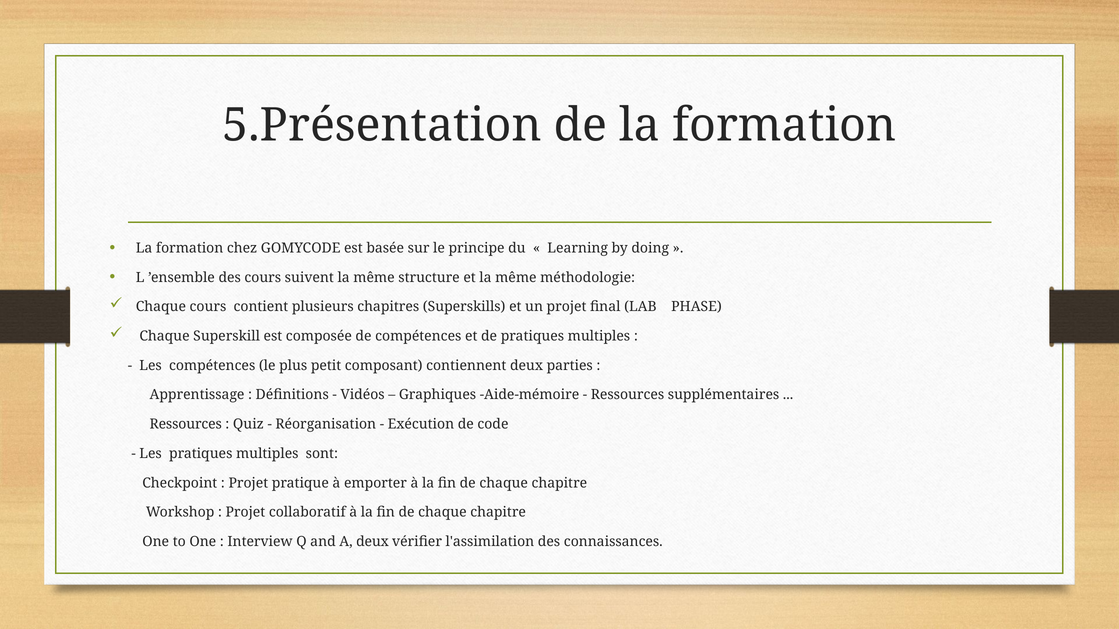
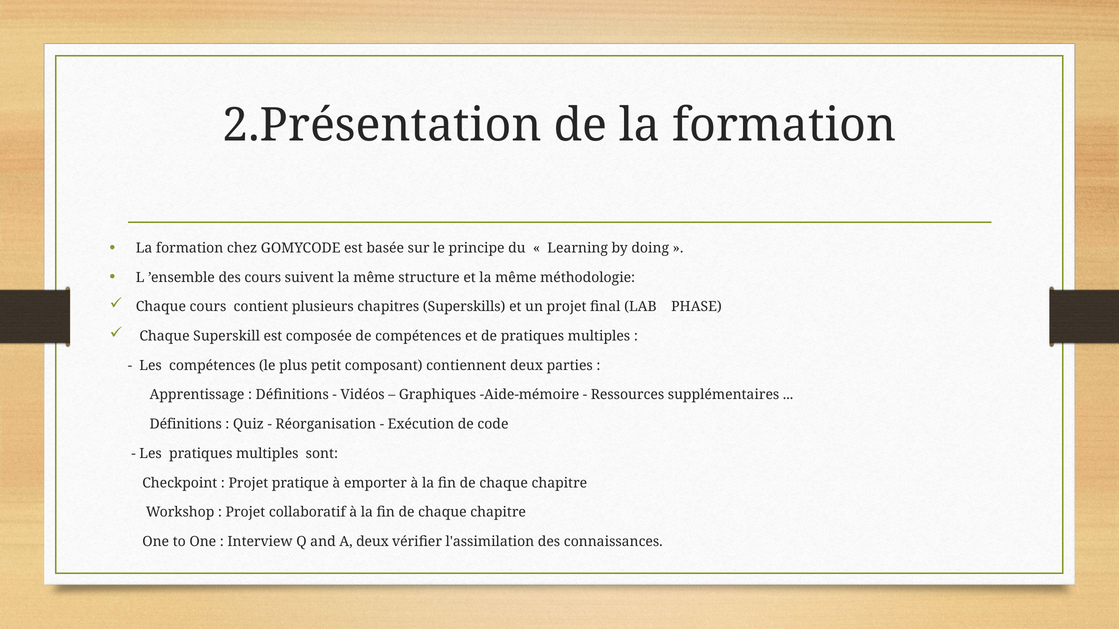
5.Présentation: 5.Présentation -> 2.Présentation
Ressources at (186, 424): Ressources -> Définitions
